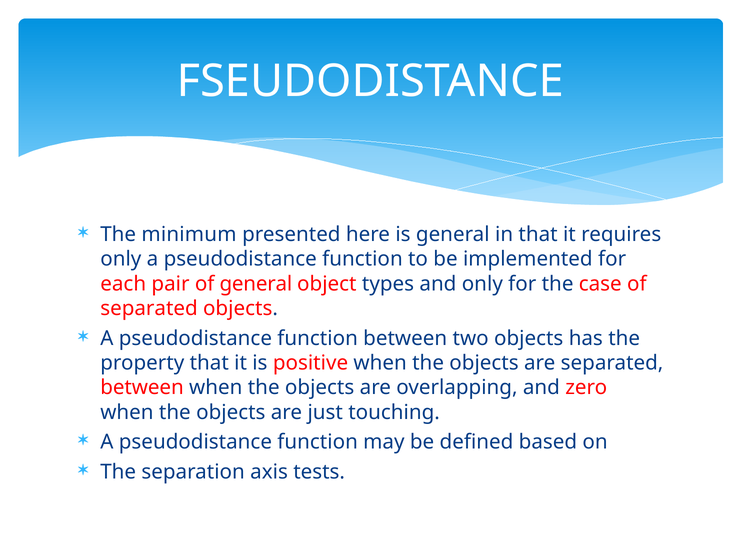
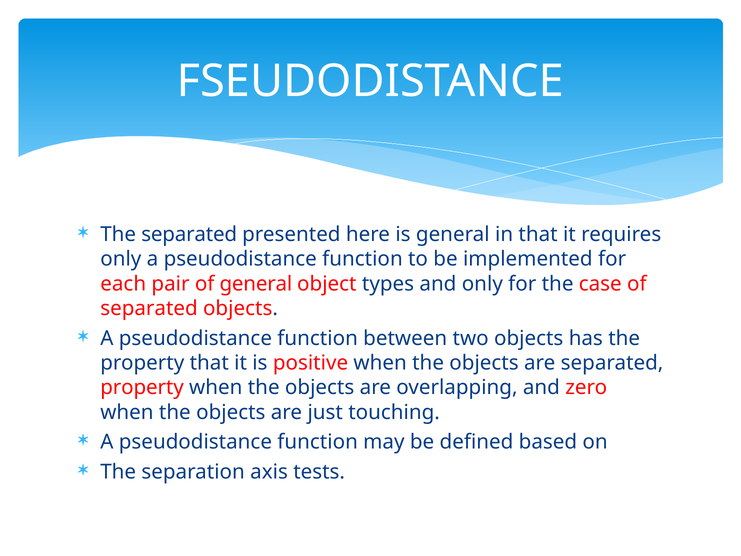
The minimum: minimum -> separated
between at (142, 388): between -> property
